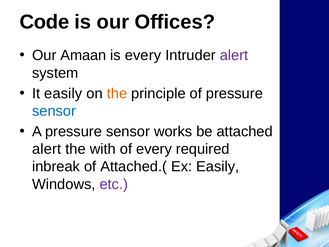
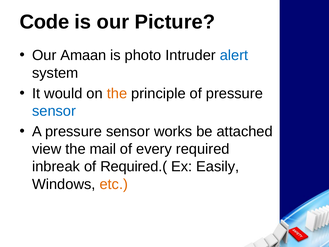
Offices: Offices -> Picture
is every: every -> photo
alert at (234, 55) colour: purple -> blue
It easily: easily -> would
alert at (47, 149): alert -> view
with: with -> mail
Attached.(: Attached.( -> Required.(
etc colour: purple -> orange
